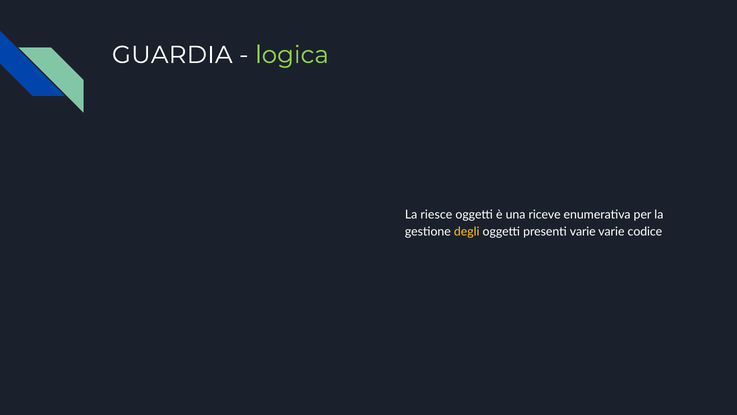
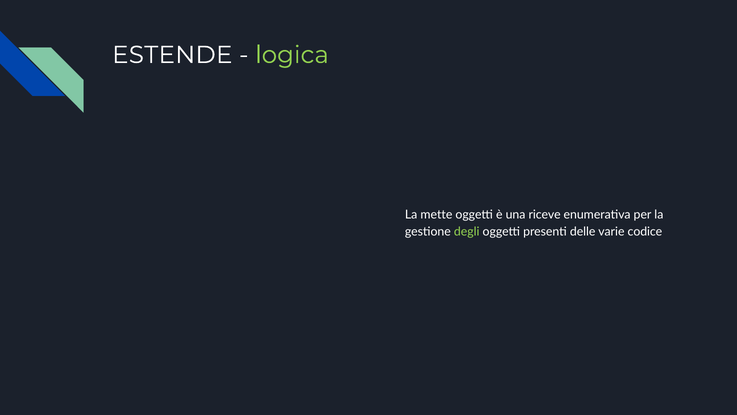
GUARDIA: GUARDIA -> ESTENDE
riesce: riesce -> mette
degli colour: yellow -> light green
presenti varie: varie -> delle
